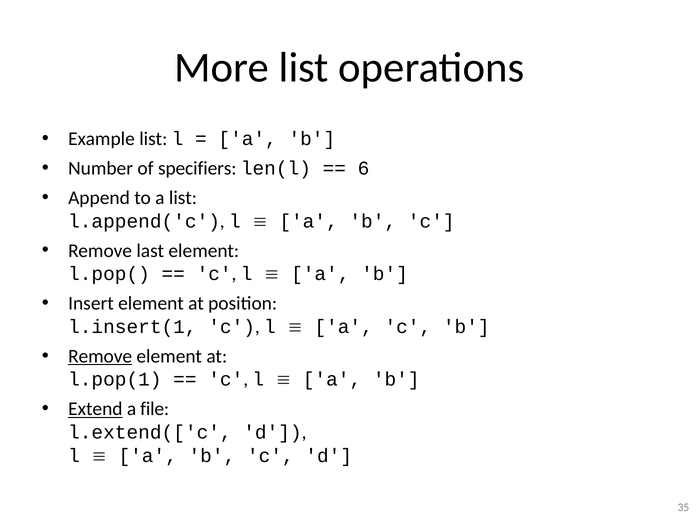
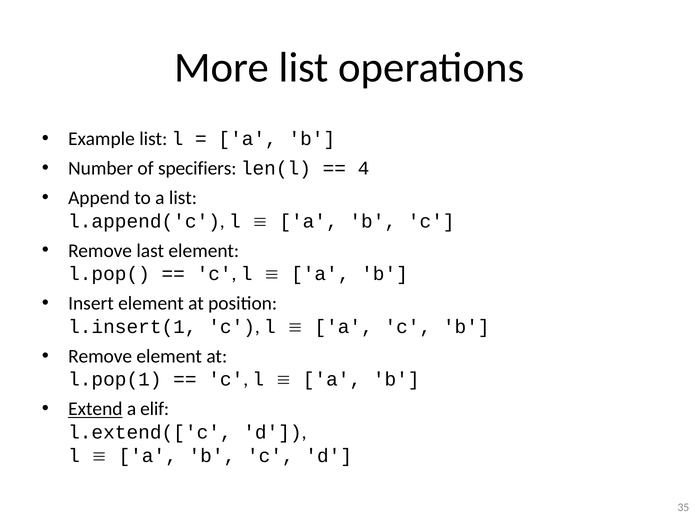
6: 6 -> 4
Remove at (100, 356) underline: present -> none
file: file -> elif
